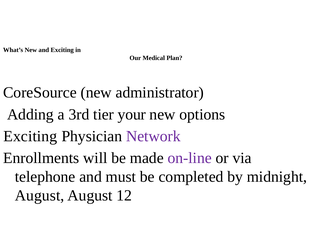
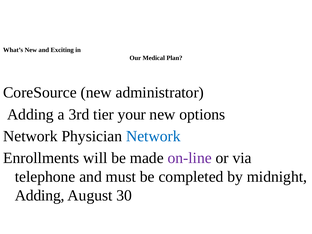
Exciting at (30, 136): Exciting -> Network
Network at (153, 136) colour: purple -> blue
August at (40, 196): August -> Adding
12: 12 -> 30
